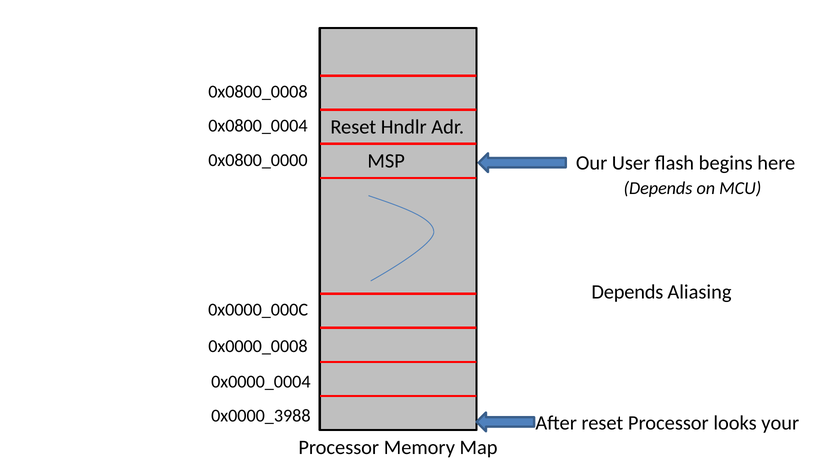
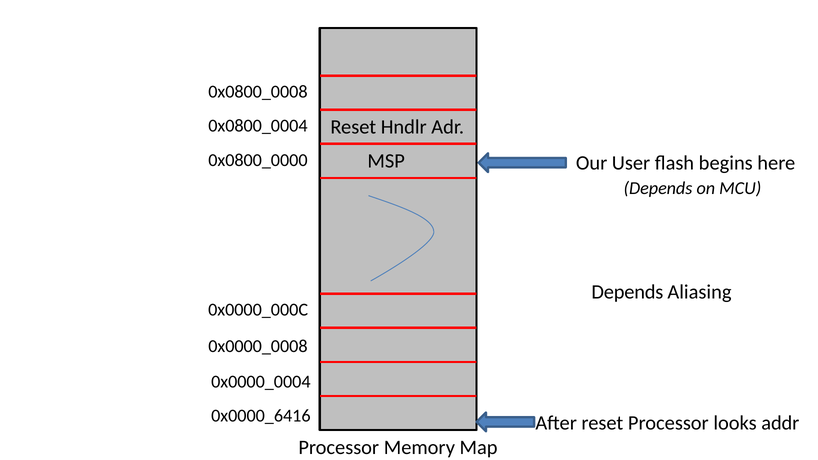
0x0000_3988: 0x0000_3988 -> 0x0000_6416
your: your -> addr
